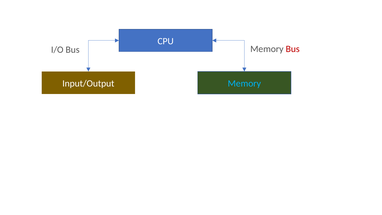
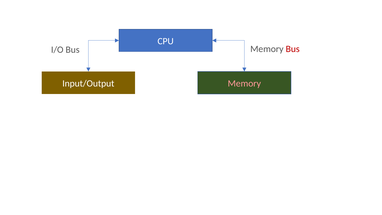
Memory at (244, 83) colour: light blue -> pink
